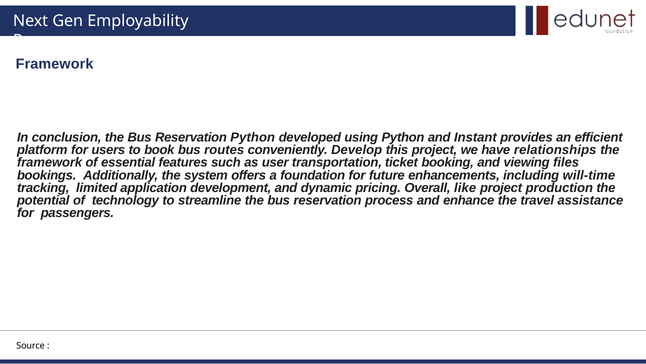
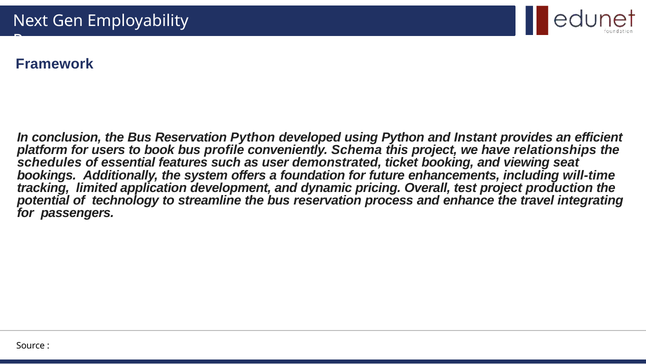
routes: routes -> profile
Develop: Develop -> Schema
framework at (50, 163): framework -> schedules
transportation: transportation -> demonstrated
files: files -> seat
like: like -> test
assistance: assistance -> integrating
